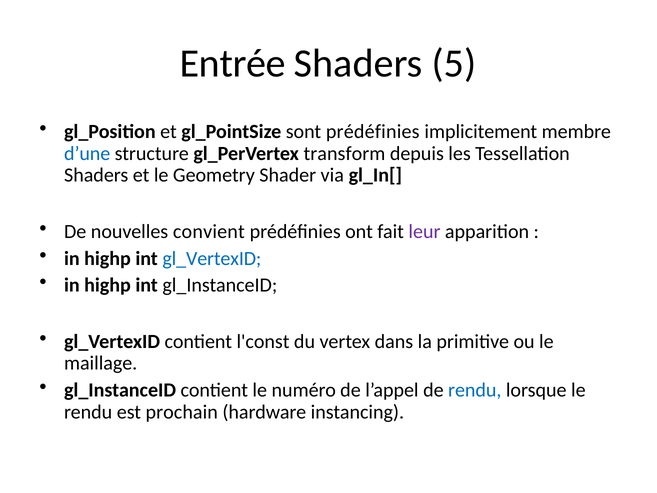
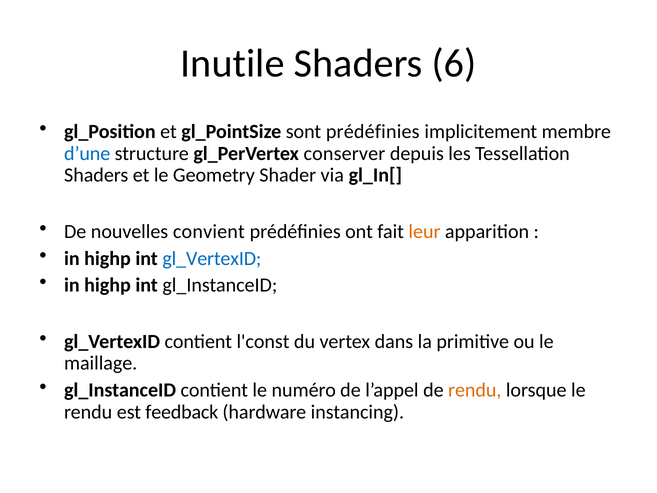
Entrée: Entrée -> Inutile
5: 5 -> 6
transform: transform -> conserver
leur colour: purple -> orange
rendu at (475, 390) colour: blue -> orange
prochain: prochain -> feedback
